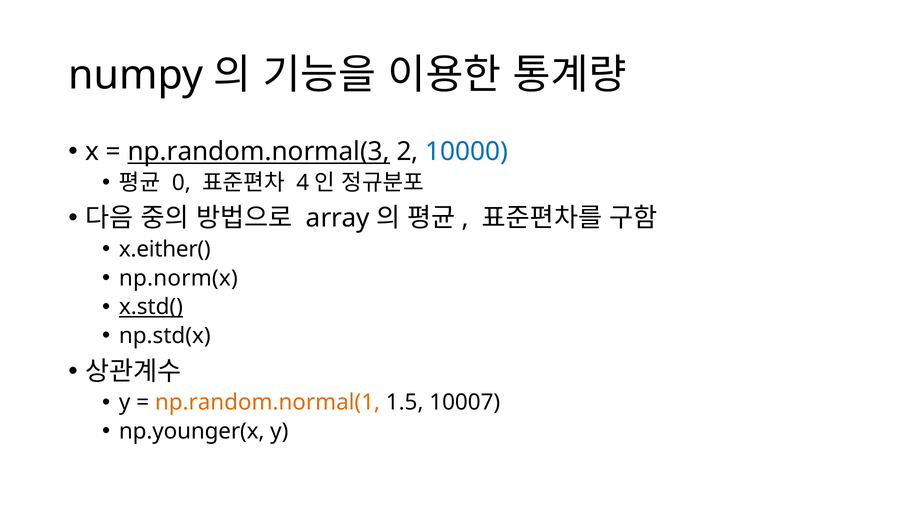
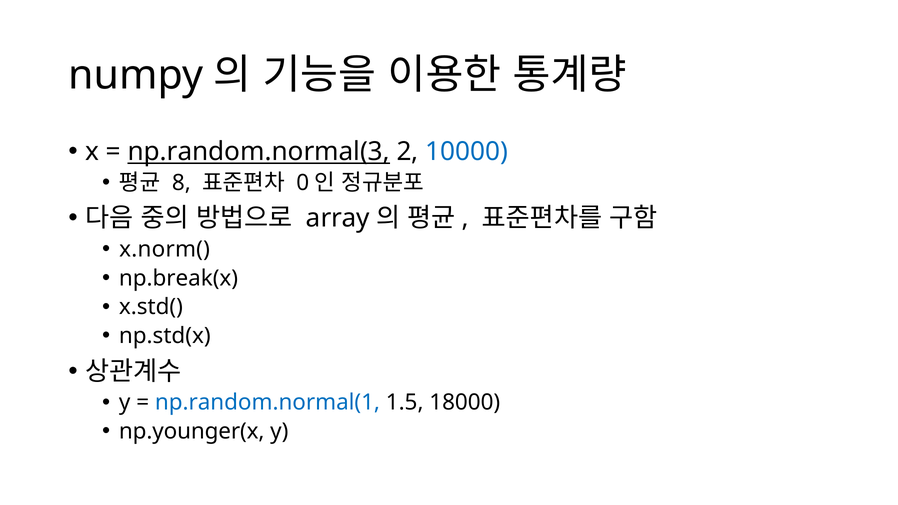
0: 0 -> 8
4: 4 -> 0
x.either(: x.either( -> x.norm(
np.norm(x: np.norm(x -> np.break(x
x.std( underline: present -> none
np.random.normal(1 colour: orange -> blue
10007: 10007 -> 18000
